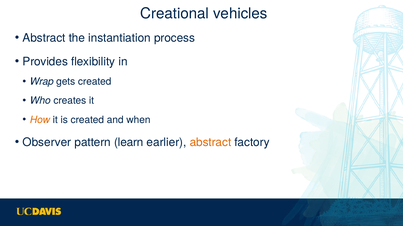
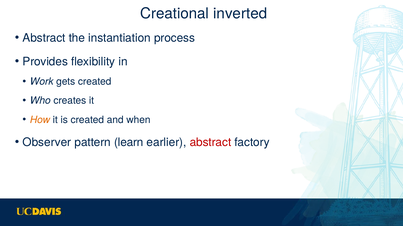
vehicles: vehicles -> inverted
Wrap: Wrap -> Work
abstract at (210, 143) colour: orange -> red
